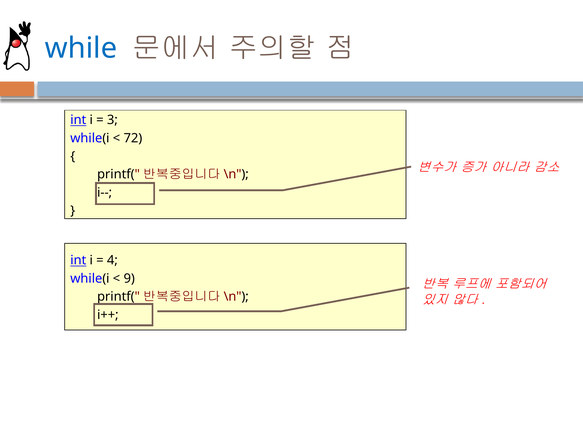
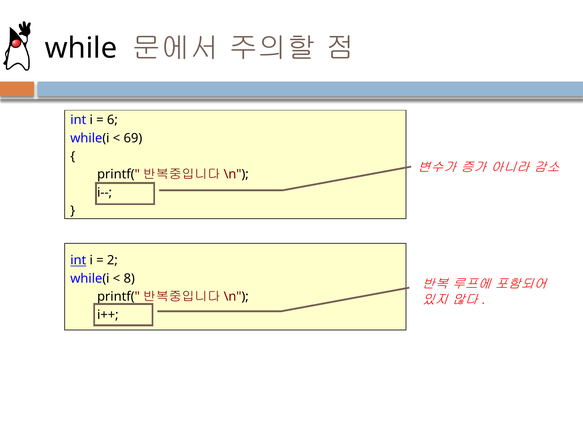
while colour: blue -> black
int at (78, 120) underline: present -> none
3: 3 -> 6
72: 72 -> 69
4: 4 -> 2
9: 9 -> 8
